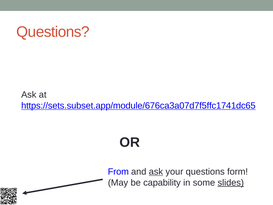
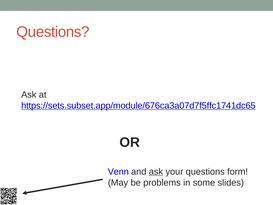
From: From -> Venn
capability: capability -> problems
slides underline: present -> none
